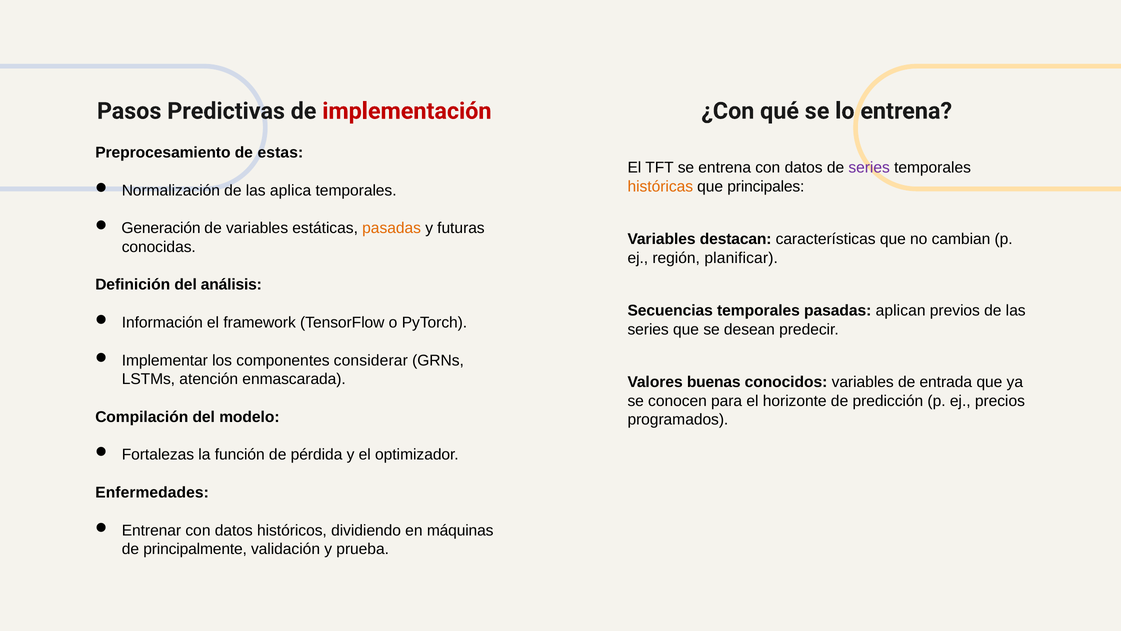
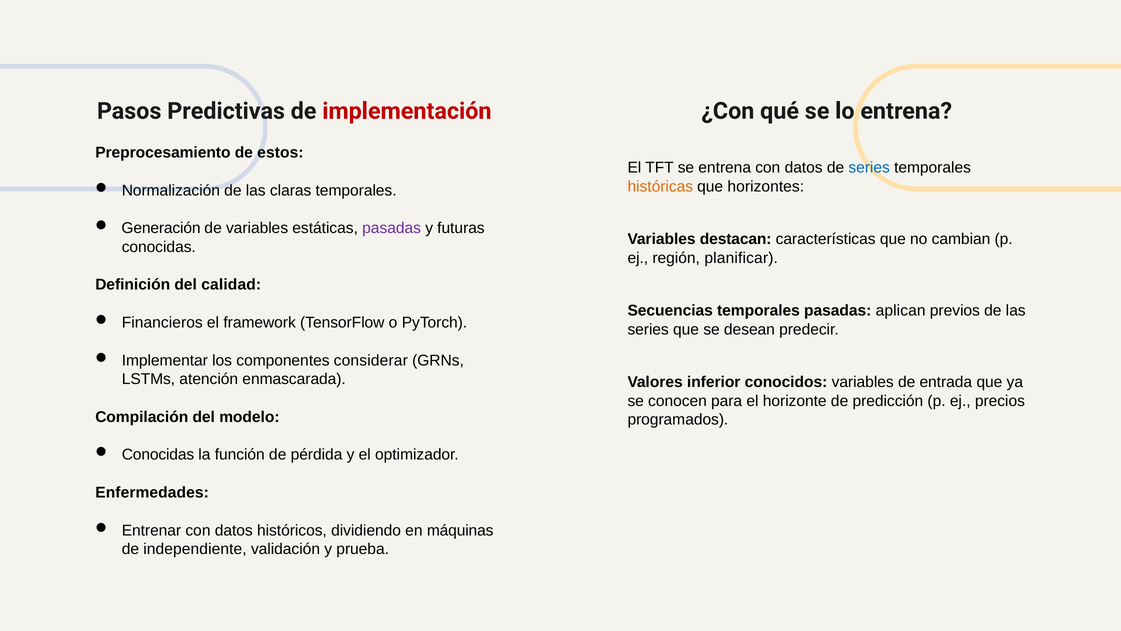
estas: estas -> estos
series at (869, 168) colour: purple -> blue
principales: principales -> horizontes
aplica: aplica -> claras
pasadas at (392, 228) colour: orange -> purple
análisis: análisis -> calidad
Información: Información -> Financieros
buenas: buenas -> inferior
Fortalezas at (158, 454): Fortalezas -> Conocidas
principalmente: principalmente -> independiente
